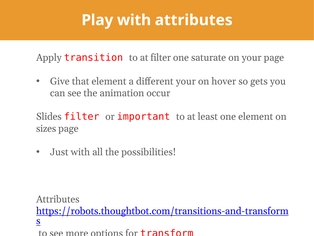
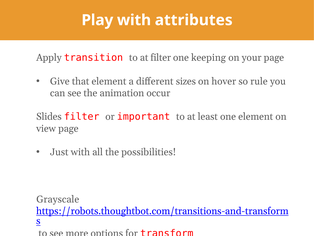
saturate: saturate -> keeping
different your: your -> sizes
gets: gets -> rule
sizes: sizes -> view
Attributes at (58, 199): Attributes -> Grayscale
